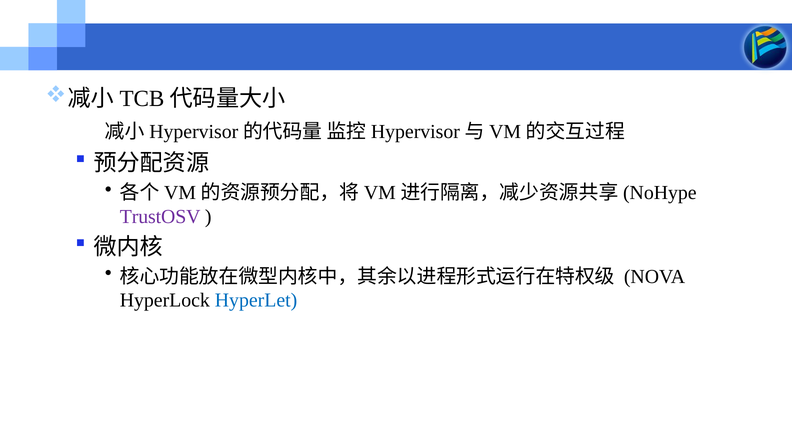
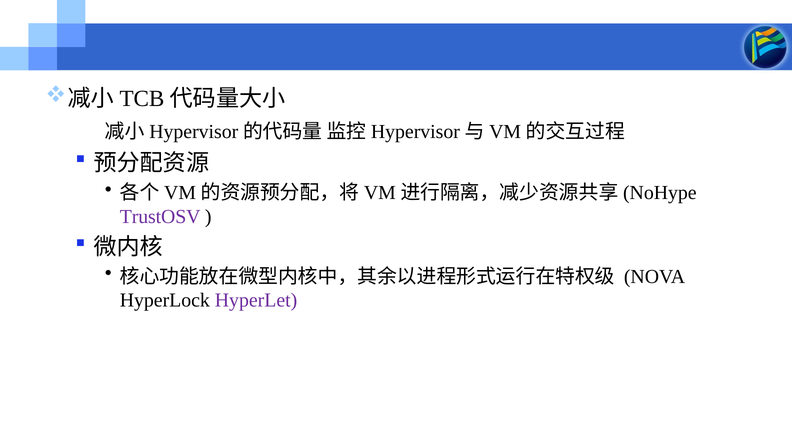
HyperLet colour: blue -> purple
